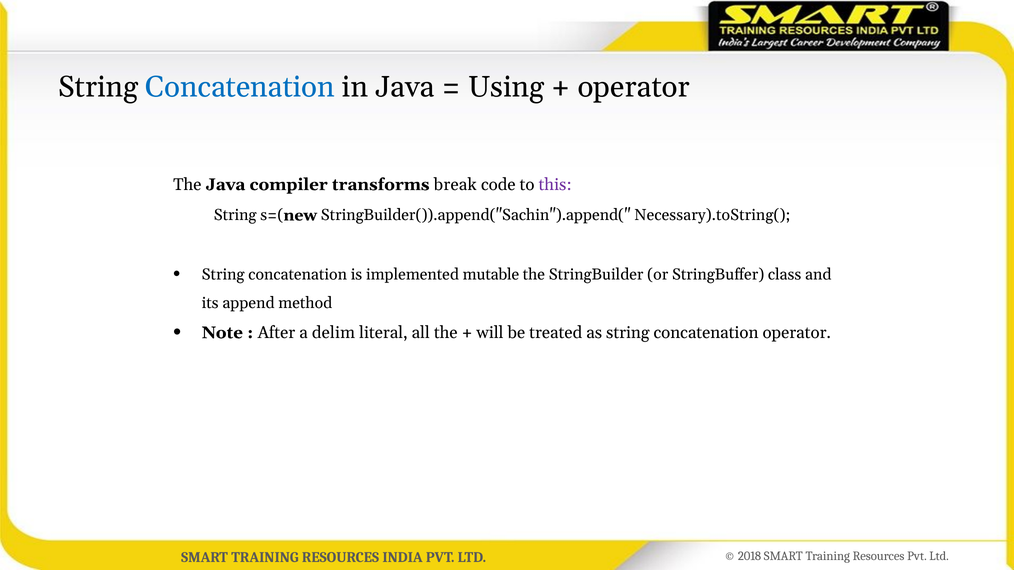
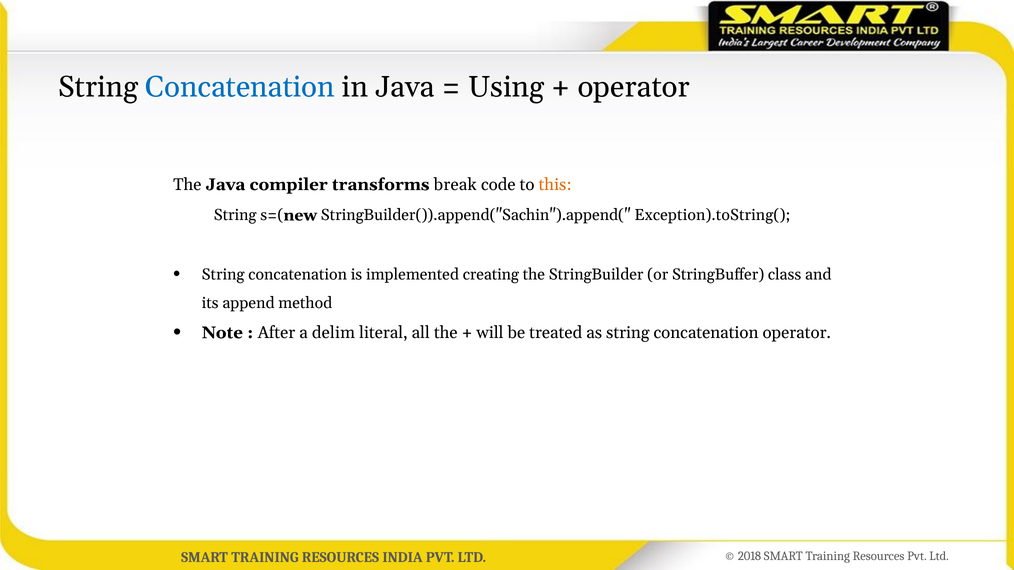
this colour: purple -> orange
Necessary).toString(: Necessary).toString( -> Exception).toString(
mutable: mutable -> creating
